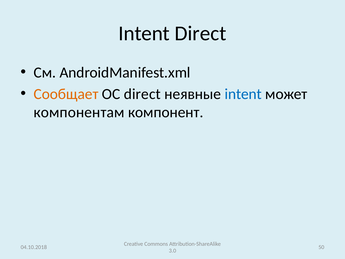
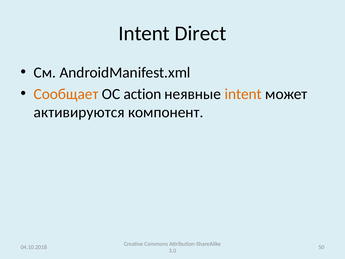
ОС direct: direct -> action
intent at (243, 94) colour: blue -> orange
компонентам: компонентам -> активируются
